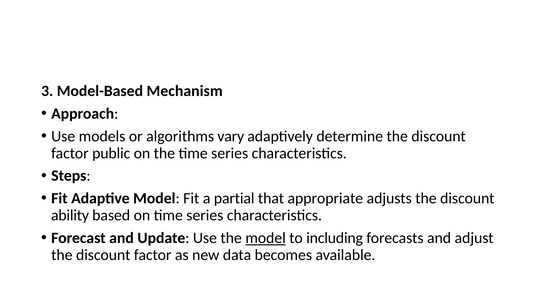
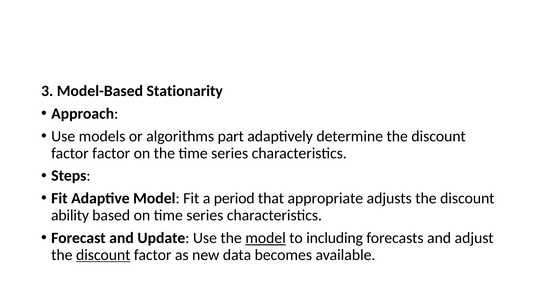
Mechanism: Mechanism -> Stationarity
vary: vary -> part
factor public: public -> factor
partial: partial -> period
discount at (103, 255) underline: none -> present
